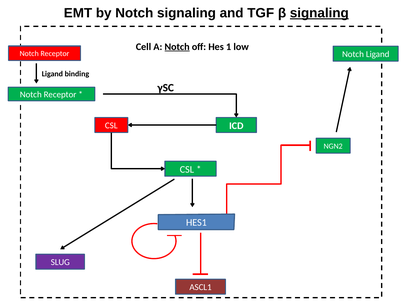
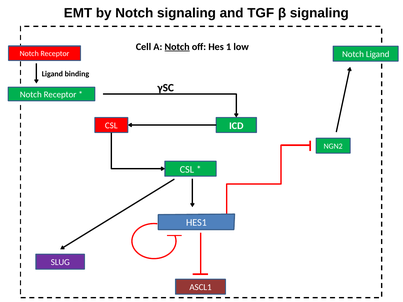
signaling at (319, 13) underline: present -> none
